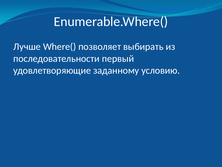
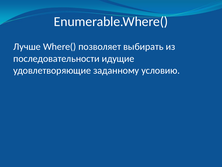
первый: первый -> идущие
